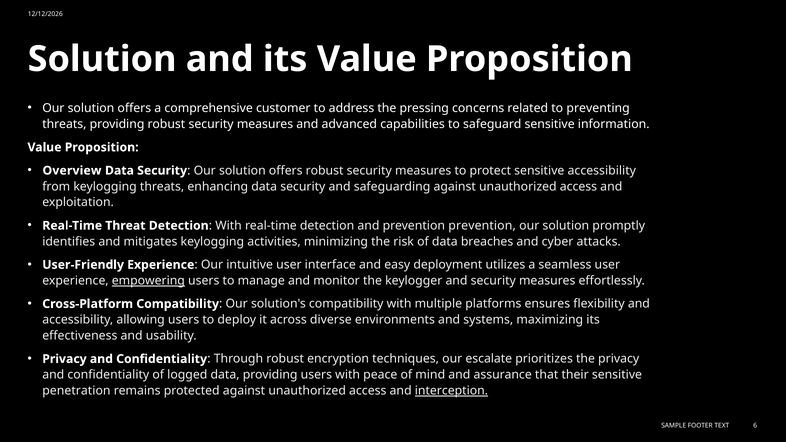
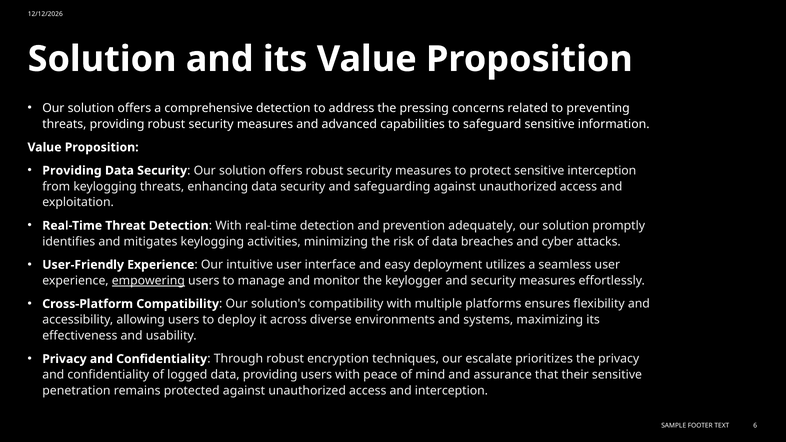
comprehensive customer: customer -> detection
Overview at (72, 171): Overview -> Providing
sensitive accessibility: accessibility -> interception
prevention prevention: prevention -> adequately
interception at (451, 391) underline: present -> none
